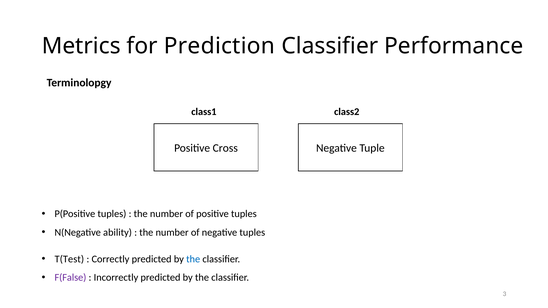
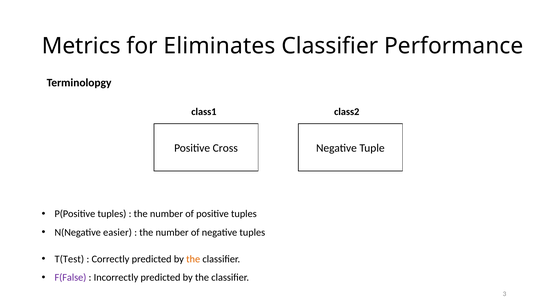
Prediction: Prediction -> Eliminates
ability: ability -> easier
the at (193, 259) colour: blue -> orange
